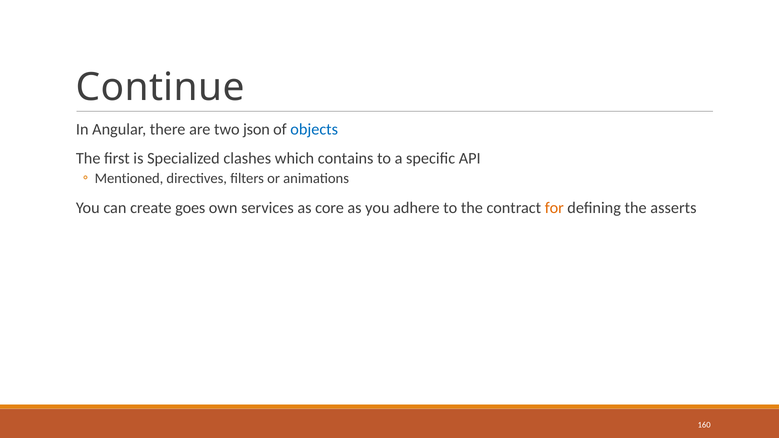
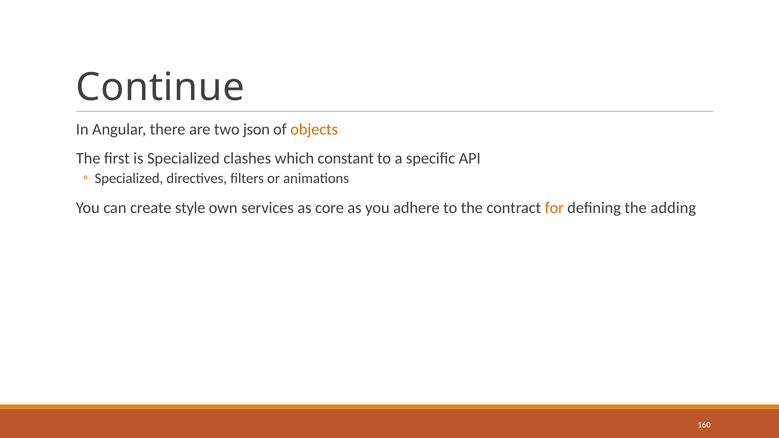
objects colour: blue -> orange
contains: contains -> constant
Mentioned at (129, 178): Mentioned -> Specialized
goes: goes -> style
asserts: asserts -> adding
